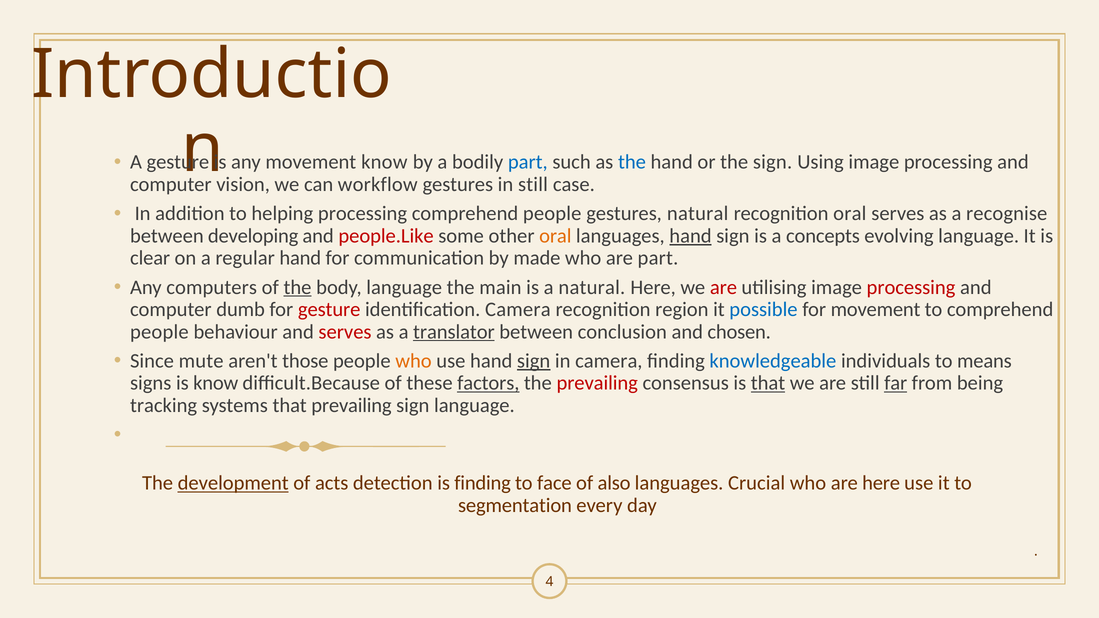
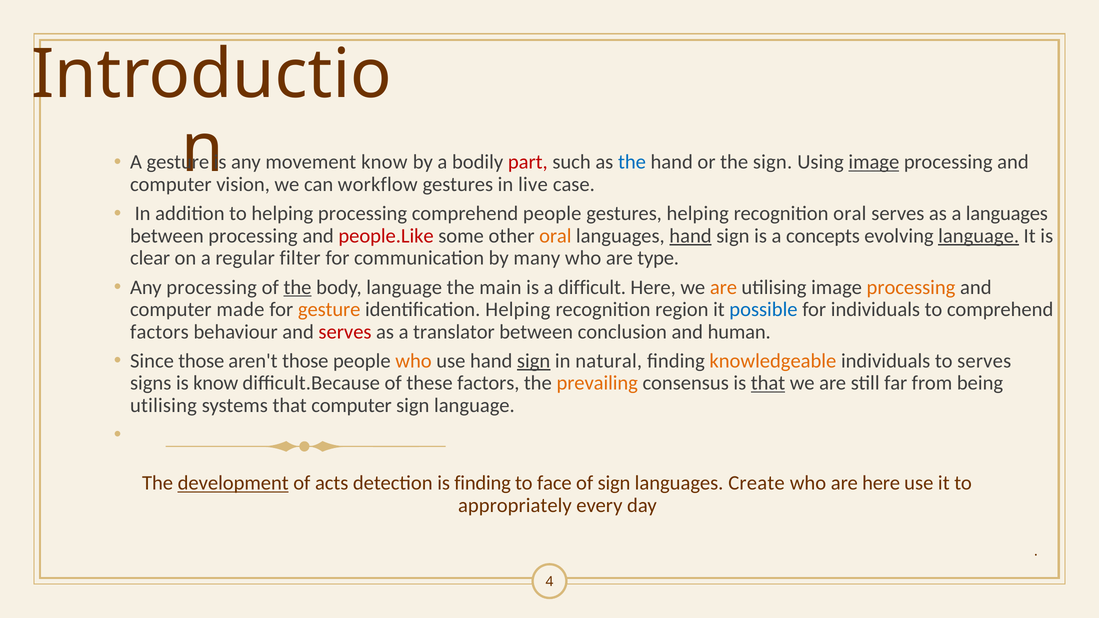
part at (528, 162) colour: blue -> red
image at (874, 162) underline: none -> present
in still: still -> live
gestures natural: natural -> helping
a recognise: recognise -> languages
between developing: developing -> processing
language at (979, 236) underline: none -> present
regular hand: hand -> filter
made: made -> many
are part: part -> type
Any computers: computers -> processing
a natural: natural -> difficult
are at (723, 287) colour: red -> orange
processing at (911, 287) colour: red -> orange
dumb: dumb -> made
gesture at (329, 310) colour: red -> orange
identification Camera: Camera -> Helping
for movement: movement -> individuals
people at (159, 332): people -> factors
translator underline: present -> none
chosen: chosen -> human
Since mute: mute -> those
in camera: camera -> natural
knowledgeable colour: blue -> orange
to means: means -> serves
factors at (488, 383) underline: present -> none
prevailing at (597, 383) colour: red -> orange
far underline: present -> none
tracking at (164, 405): tracking -> utilising
that prevailing: prevailing -> computer
of also: also -> sign
Crucial: Crucial -> Create
segmentation: segmentation -> appropriately
